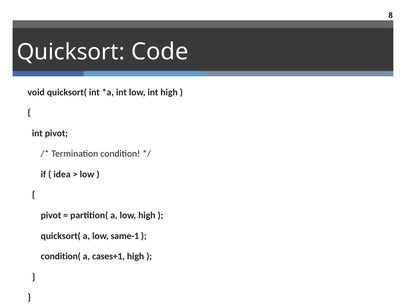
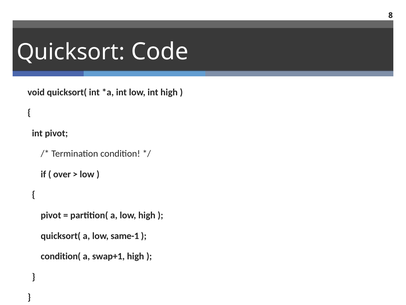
idea: idea -> over
cases+1: cases+1 -> swap+1
